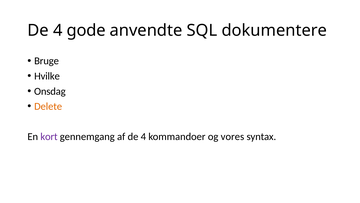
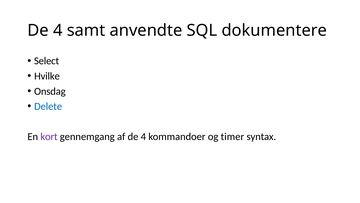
gode: gode -> samt
Bruge: Bruge -> Select
Delete colour: orange -> blue
vores: vores -> timer
